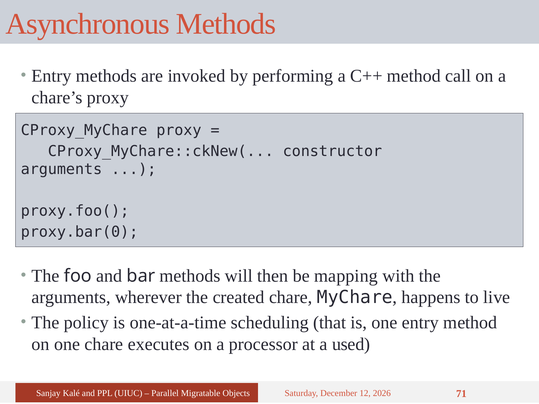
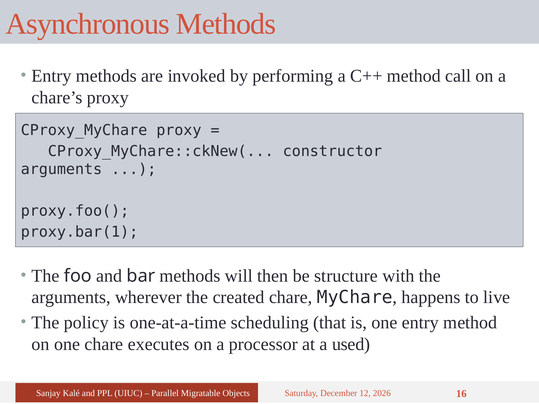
proxy.bar(0: proxy.bar(0 -> proxy.bar(1
mapping: mapping -> structure
71: 71 -> 16
